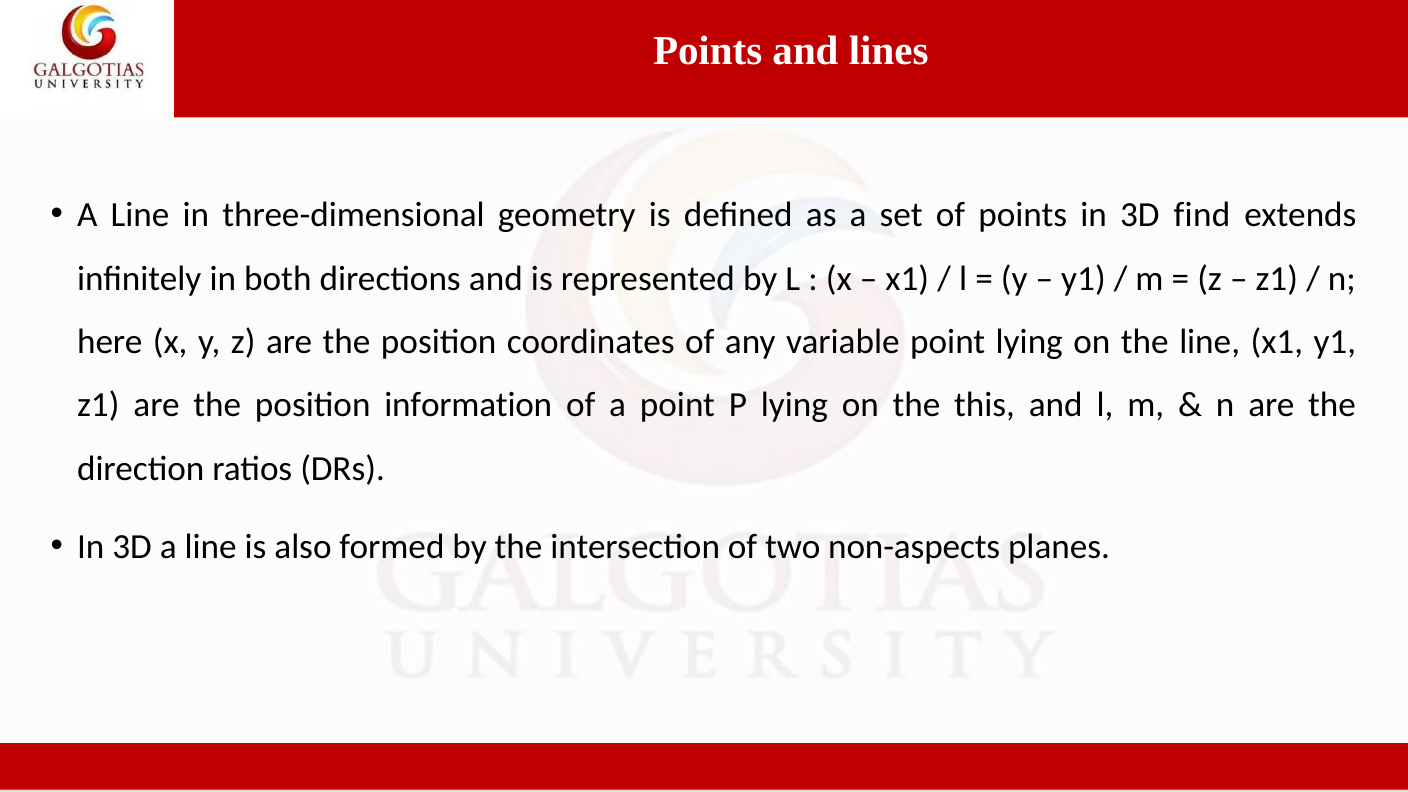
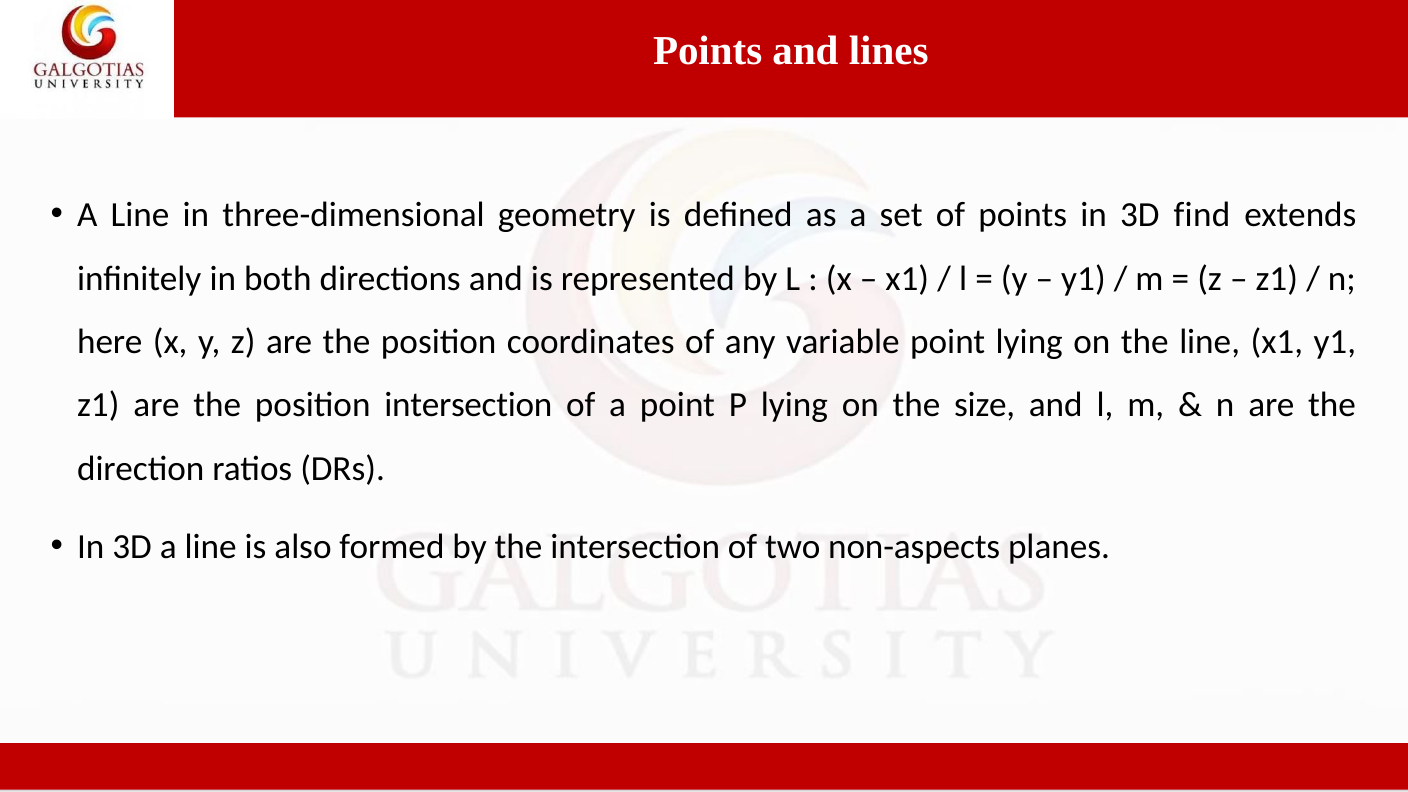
position information: information -> intersection
this: this -> size
